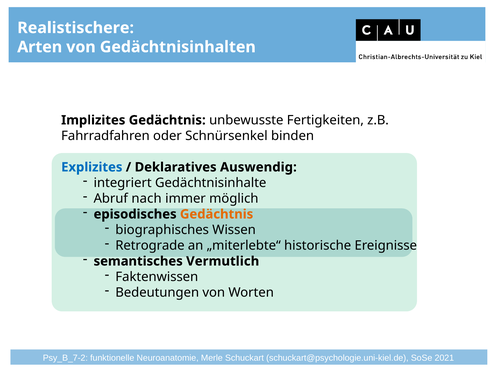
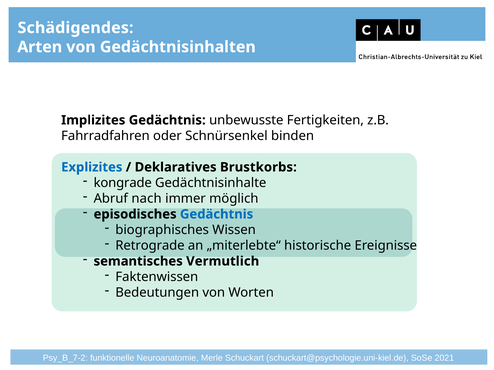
Realistischere: Realistischere -> Schädigendes
Auswendig: Auswendig -> Brustkorbs
integriert: integriert -> kongrade
Gedächtnis at (217, 214) colour: orange -> blue
